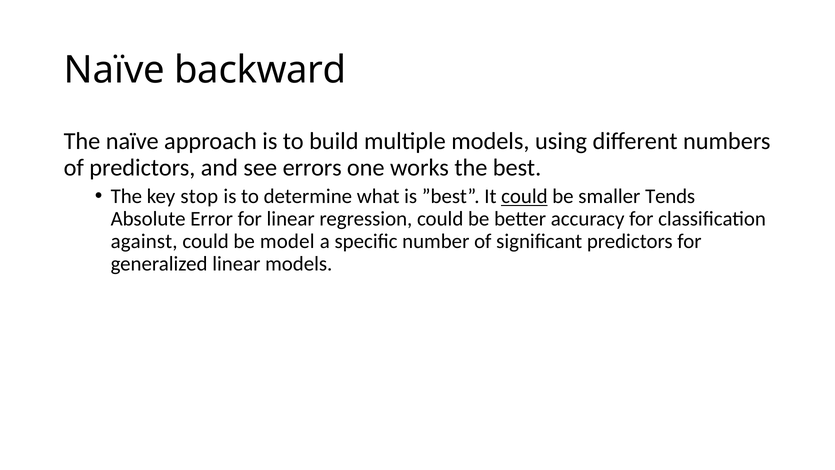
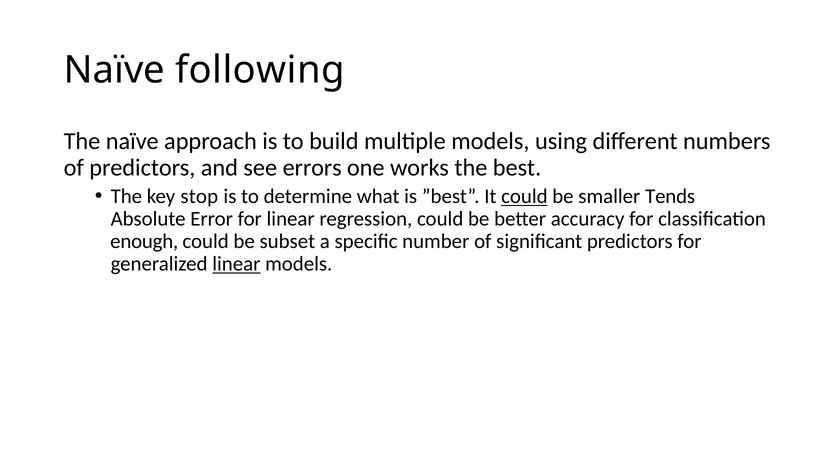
backward: backward -> following
against: against -> enough
model: model -> subset
linear at (236, 264) underline: none -> present
